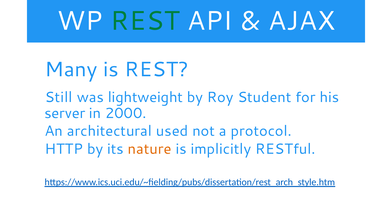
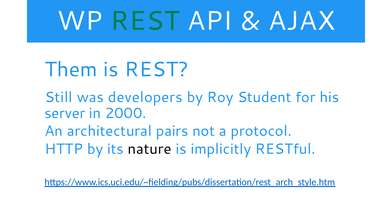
Many: Many -> Them
lightweight: lightweight -> developers
used: used -> pairs
nature colour: orange -> black
